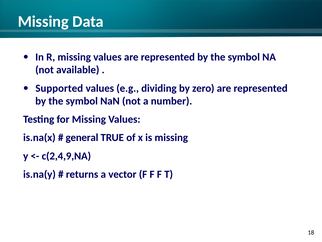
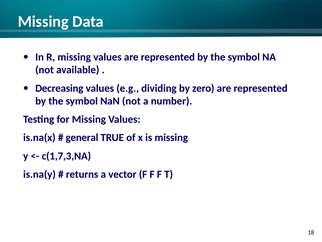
Supported: Supported -> Decreasing
c(2,4,9,NA: c(2,4,9,NA -> c(1,7,3,NA
